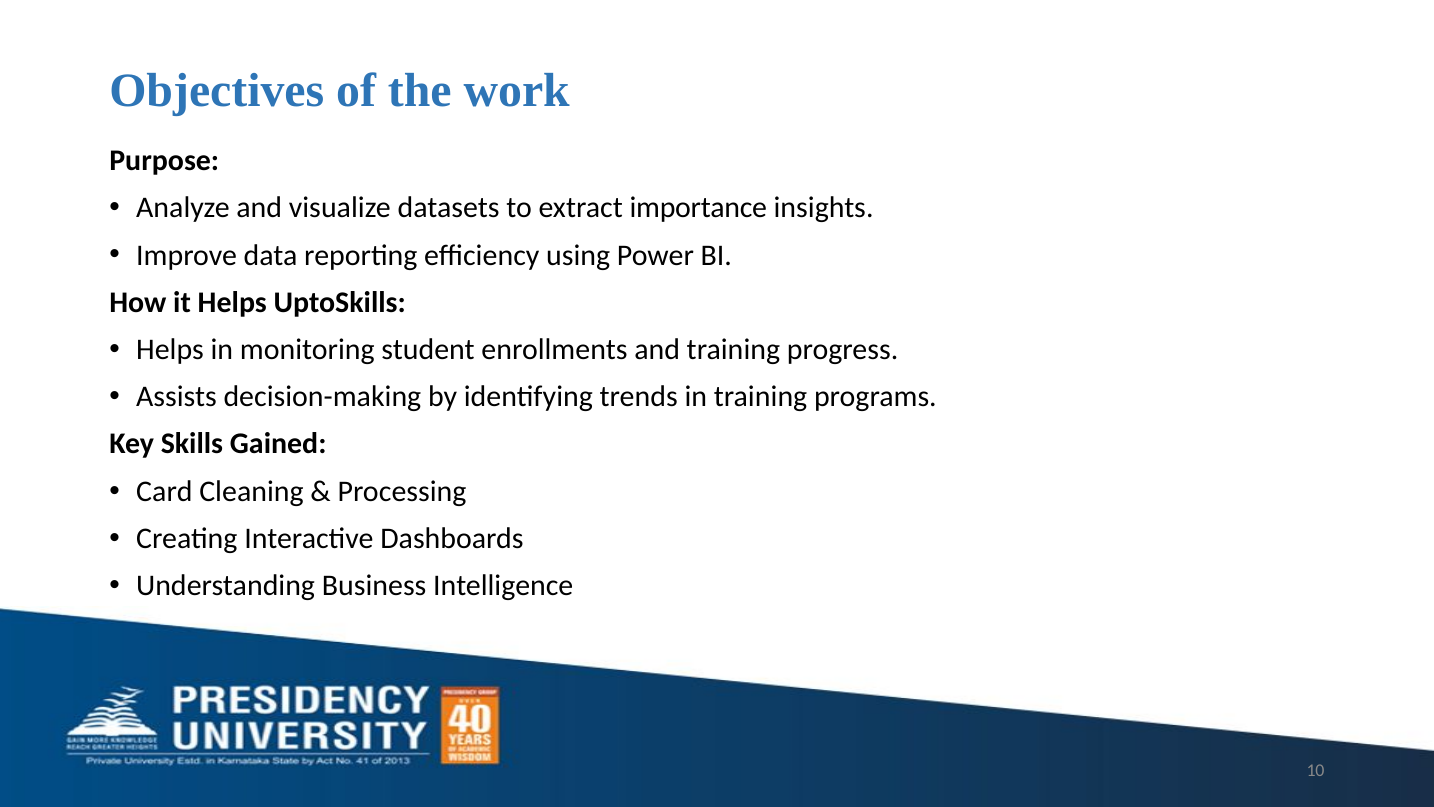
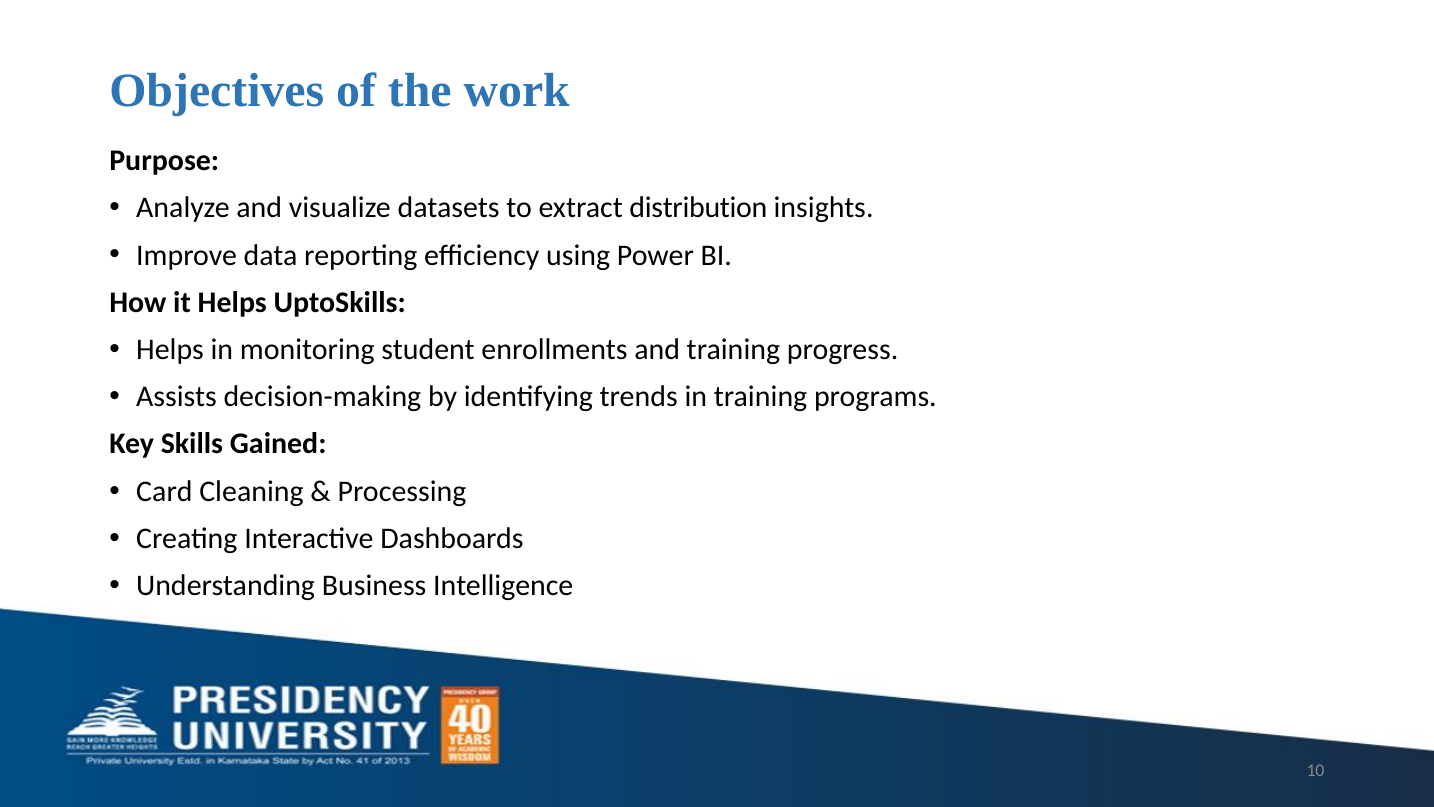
importance: importance -> distribution
